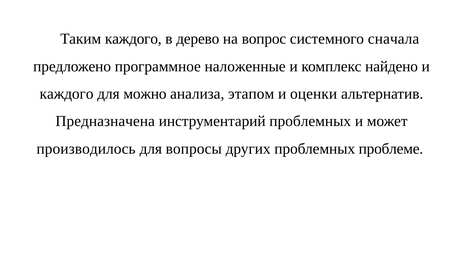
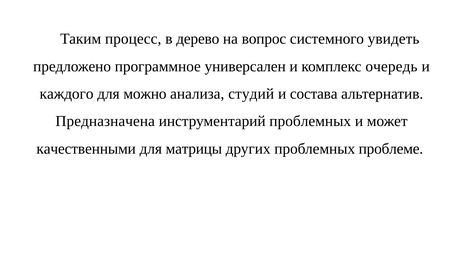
Таким каждого: каждого -> процесс
сначала: сначала -> увидеть
наложенные: наложенные -> универсален
найдено: найдено -> очередь
этапом: этапом -> студий
оценки: оценки -> состава
производилось: производилось -> качественными
вопросы: вопросы -> матрицы
